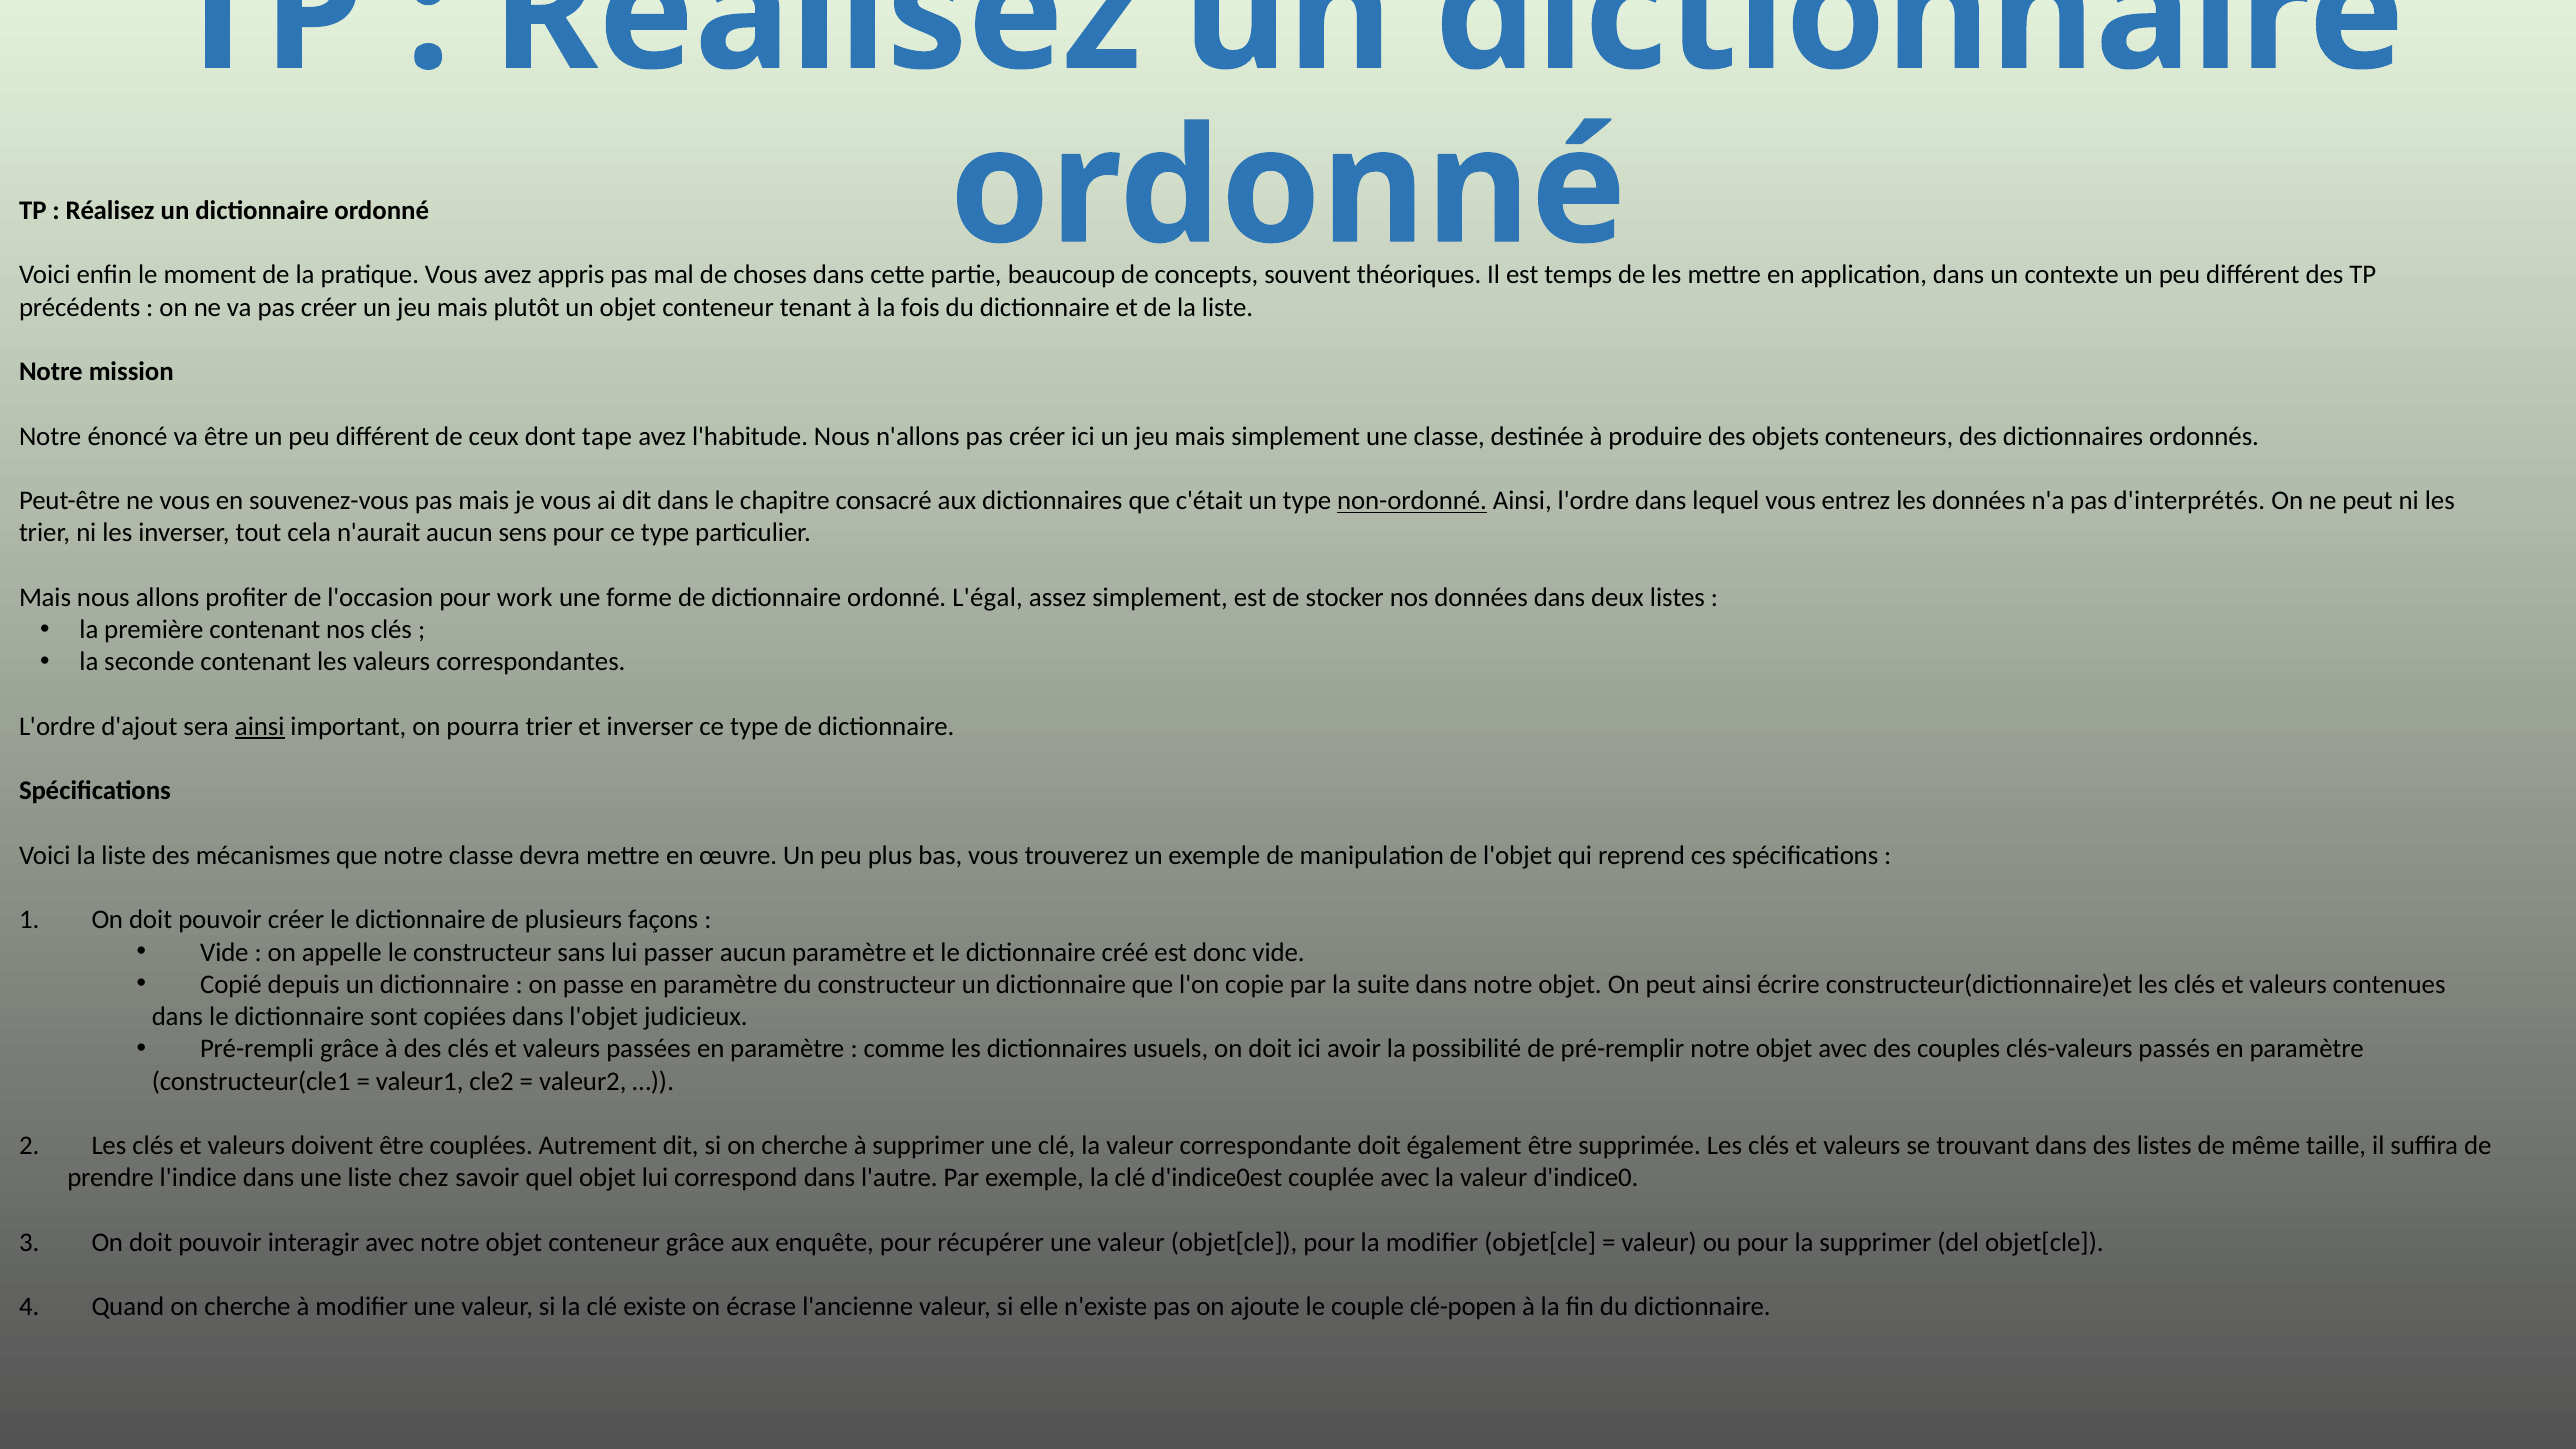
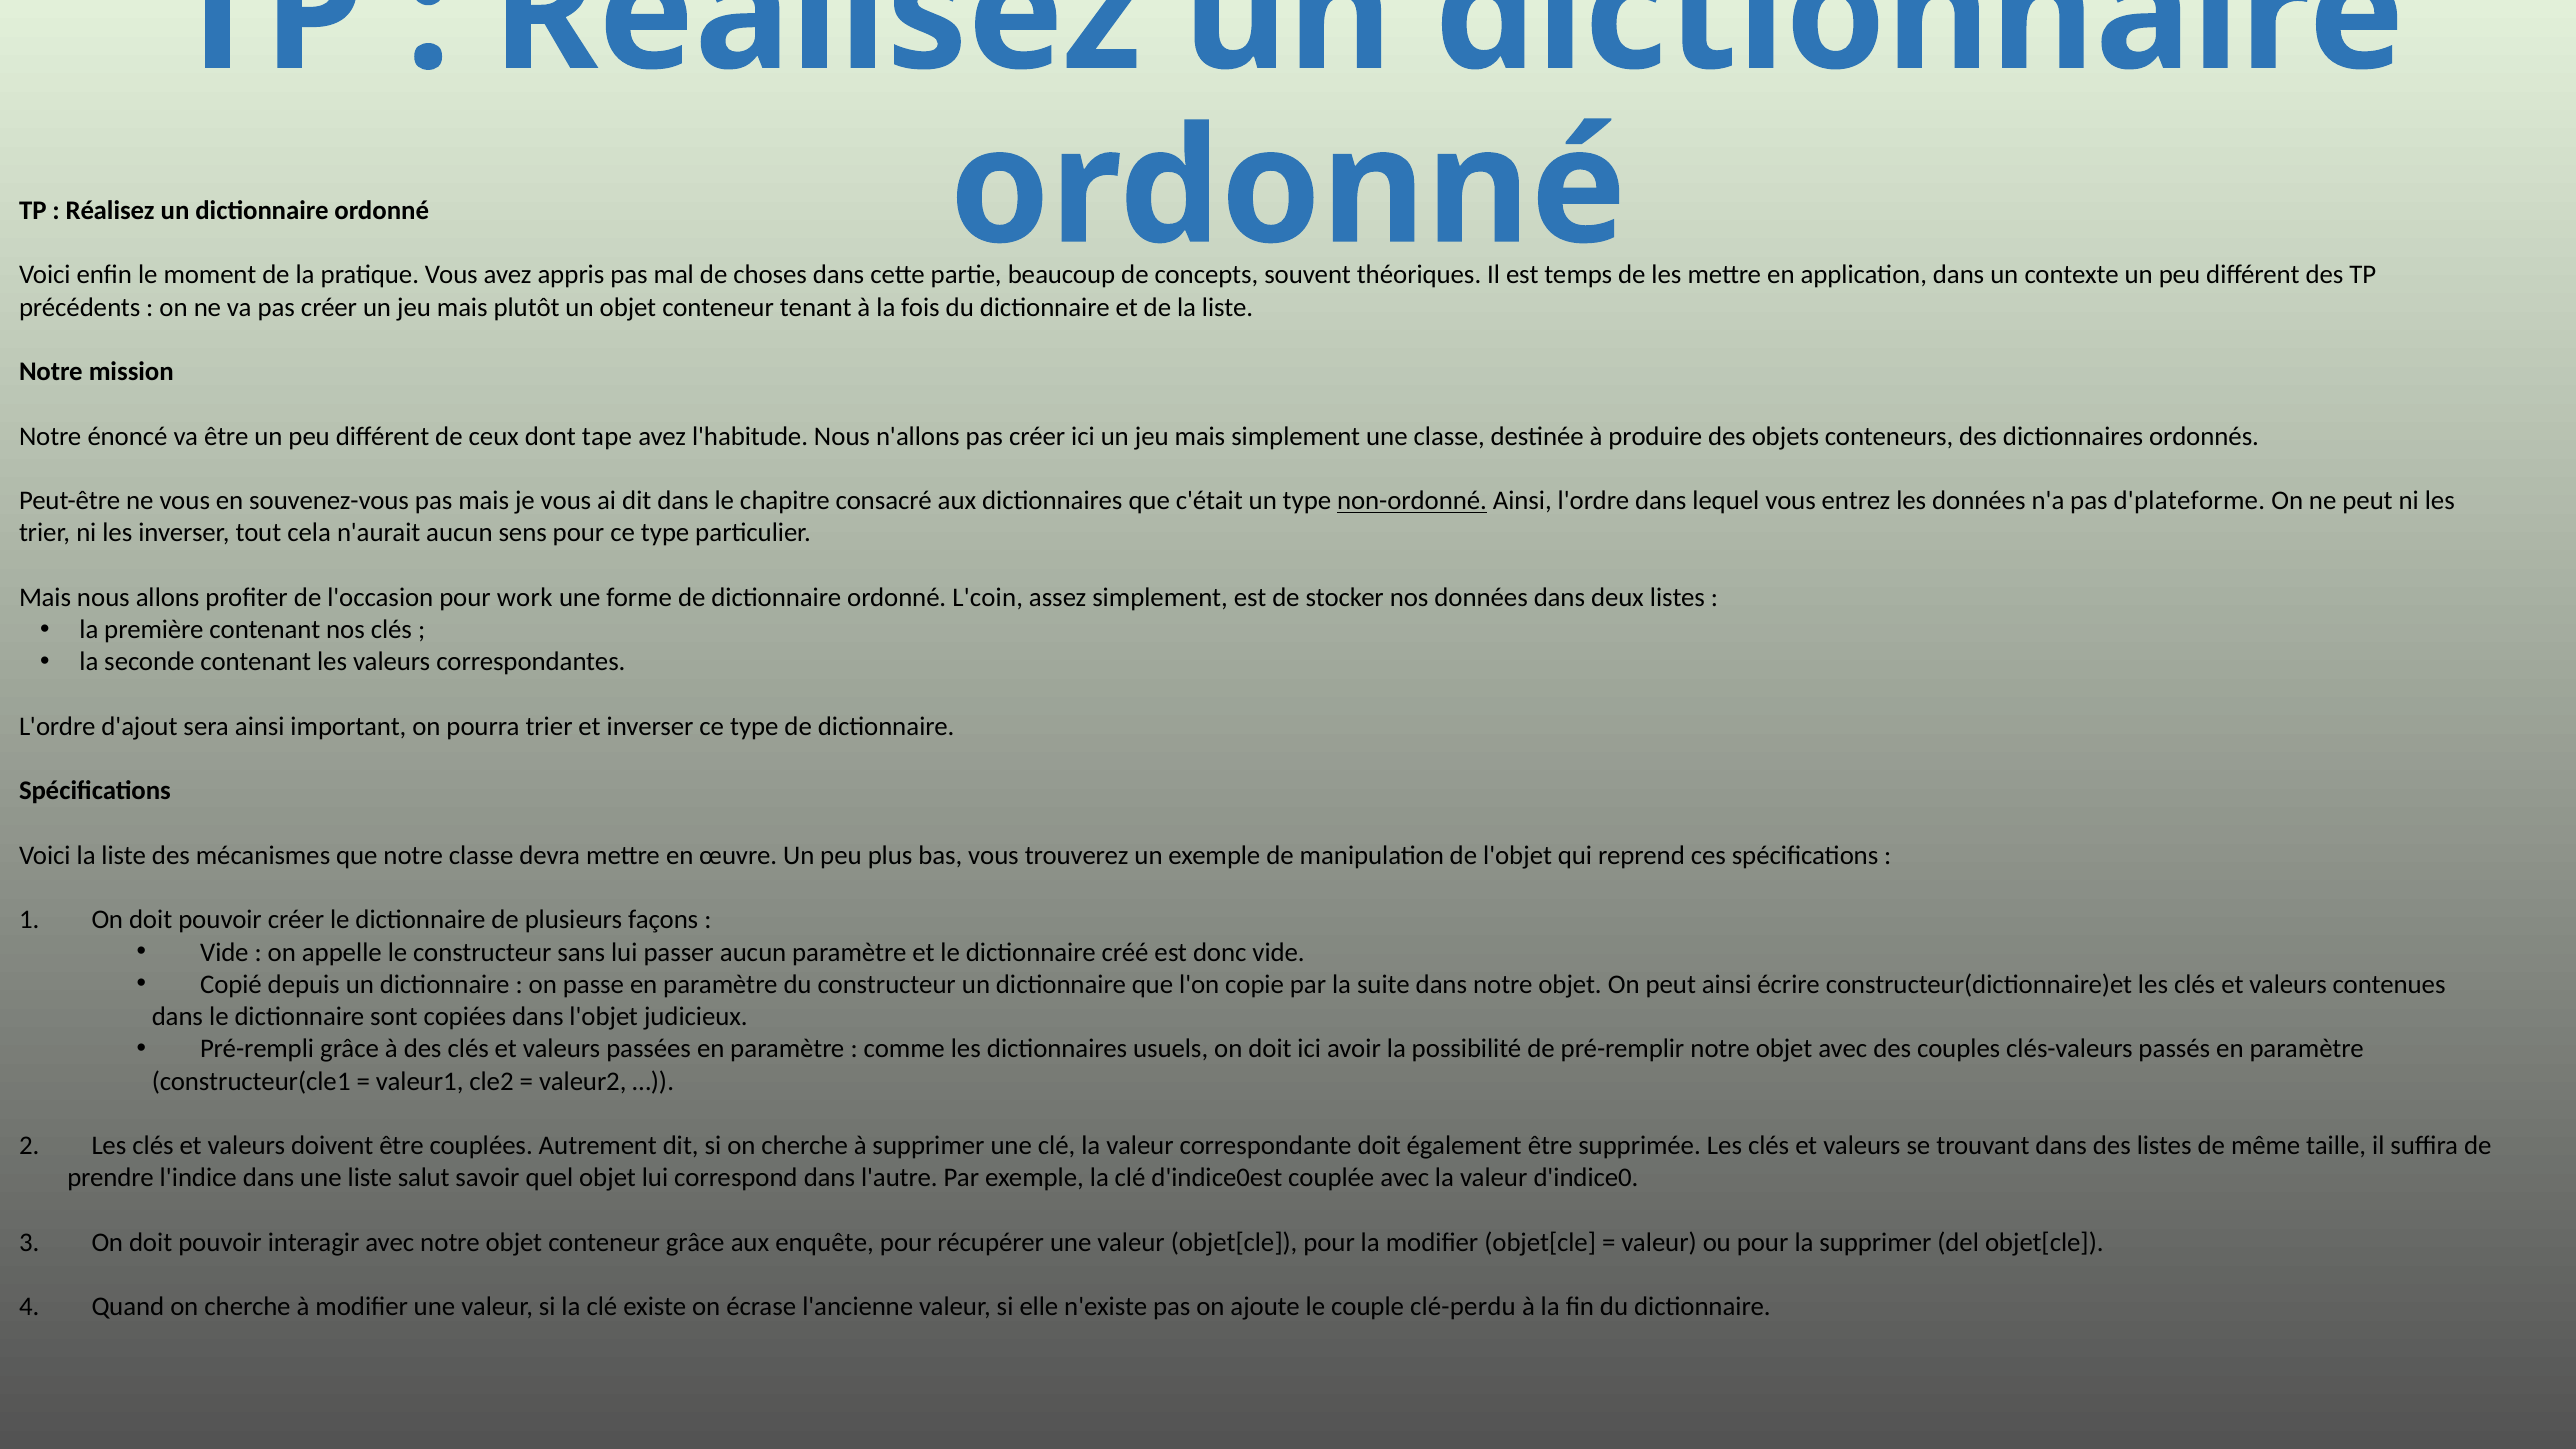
d'interprétés: d'interprétés -> d'plateforme
L'égal: L'égal -> L'coin
ainsi at (260, 727) underline: present -> none
chez: chez -> salut
clé-popen: clé-popen -> clé-perdu
